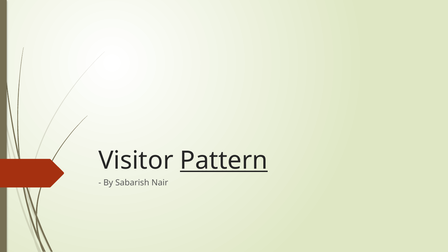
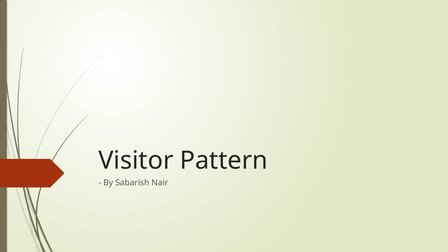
Pattern underline: present -> none
